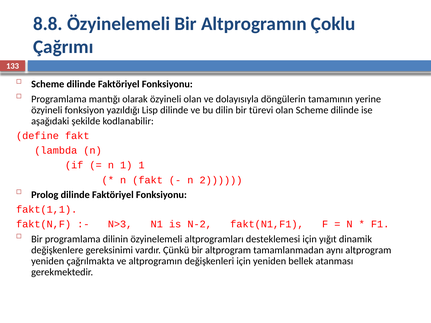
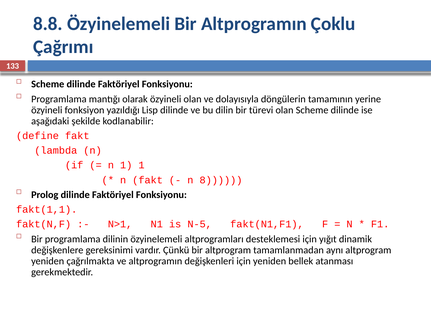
2: 2 -> 8
N>3: N>3 -> N>1
N-2: N-2 -> N-5
